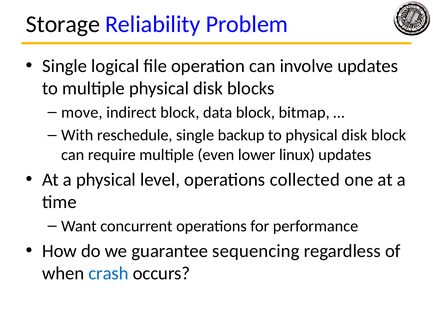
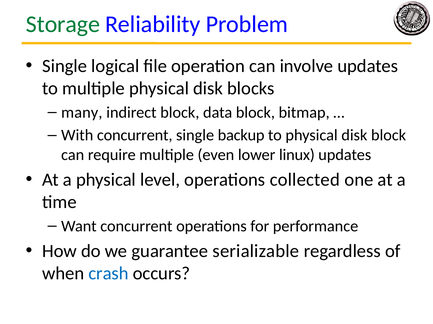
Storage colour: black -> green
move: move -> many
With reschedule: reschedule -> concurrent
sequencing: sequencing -> serializable
